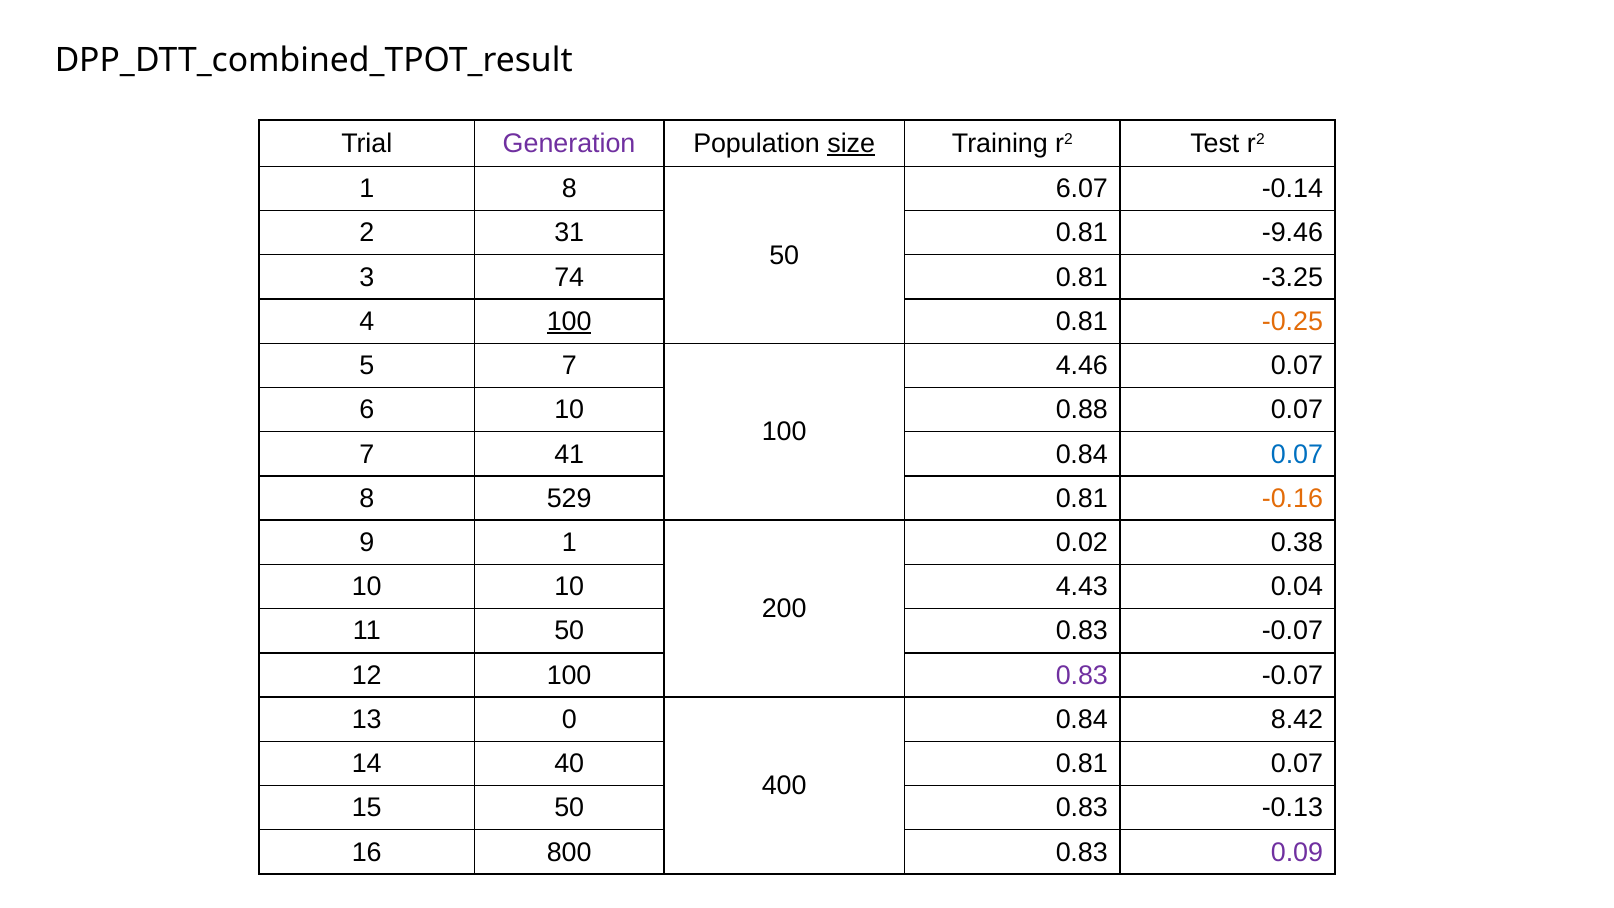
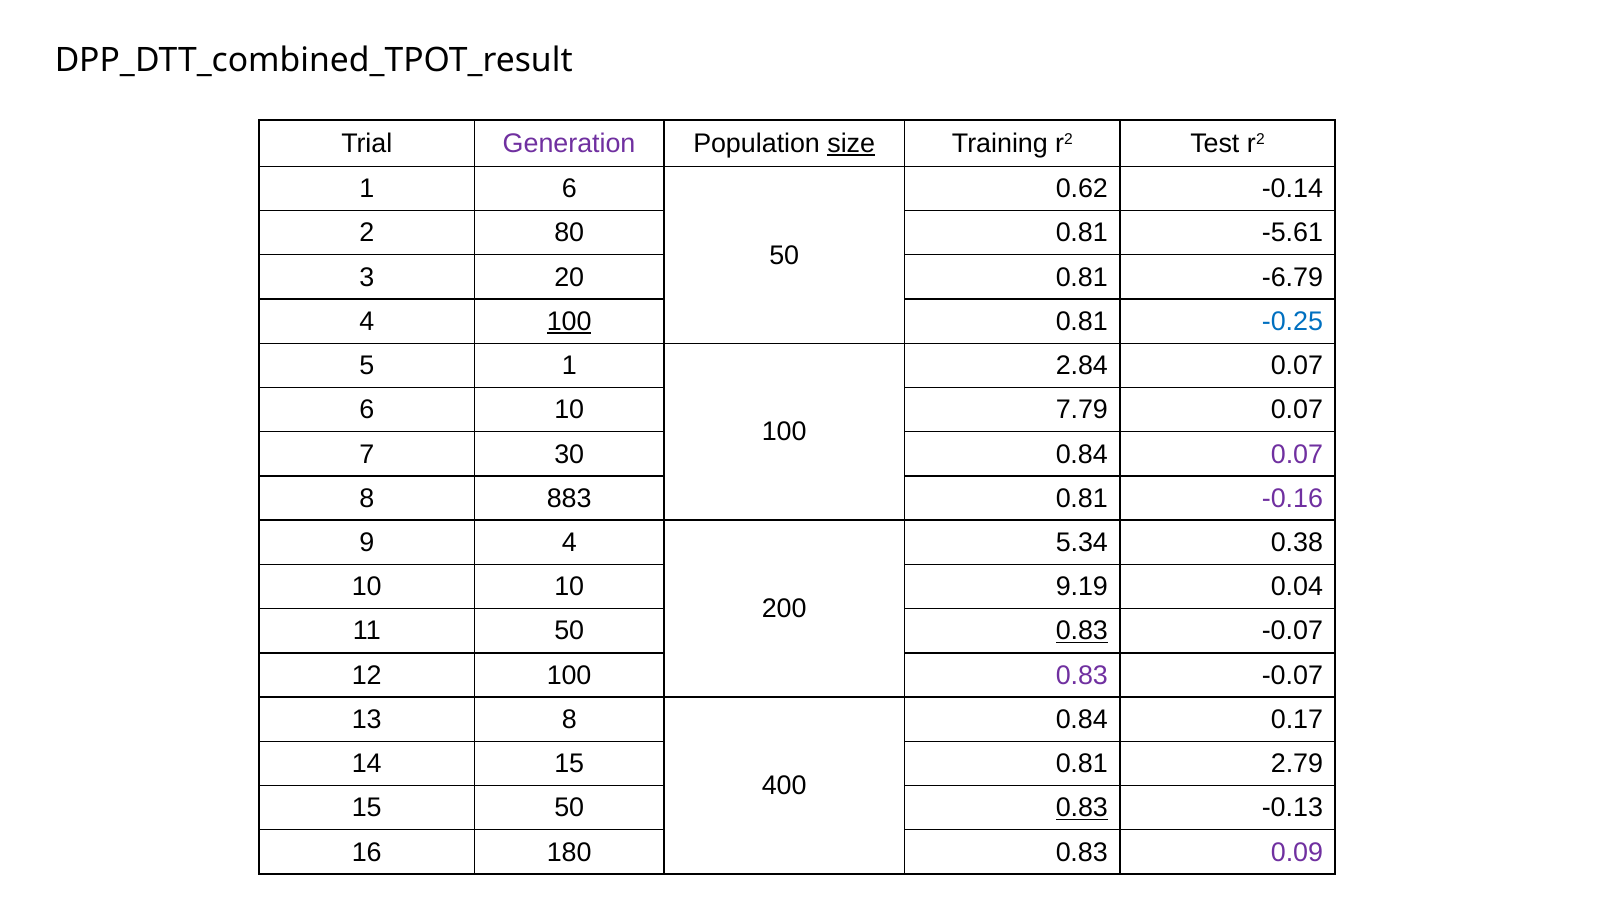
1 8: 8 -> 6
6.07: 6.07 -> 0.62
31: 31 -> 80
-9.46: -9.46 -> -5.61
74: 74 -> 20
-3.25: -3.25 -> -6.79
-0.25 colour: orange -> blue
5 7: 7 -> 1
4.46: 4.46 -> 2.84
0.88: 0.88 -> 7.79
41: 41 -> 30
0.07 at (1297, 454) colour: blue -> purple
529: 529 -> 883
-0.16 colour: orange -> purple
9 1: 1 -> 4
0.02: 0.02 -> 5.34
4.43: 4.43 -> 9.19
0.83 at (1082, 631) underline: none -> present
13 0: 0 -> 8
8.42: 8.42 -> 0.17
14 40: 40 -> 15
0.81 0.07: 0.07 -> 2.79
0.83 at (1082, 808) underline: none -> present
800: 800 -> 180
